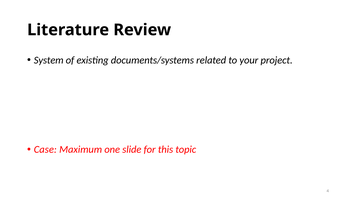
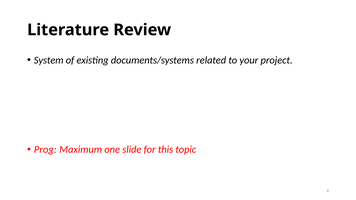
Case: Case -> Prog
